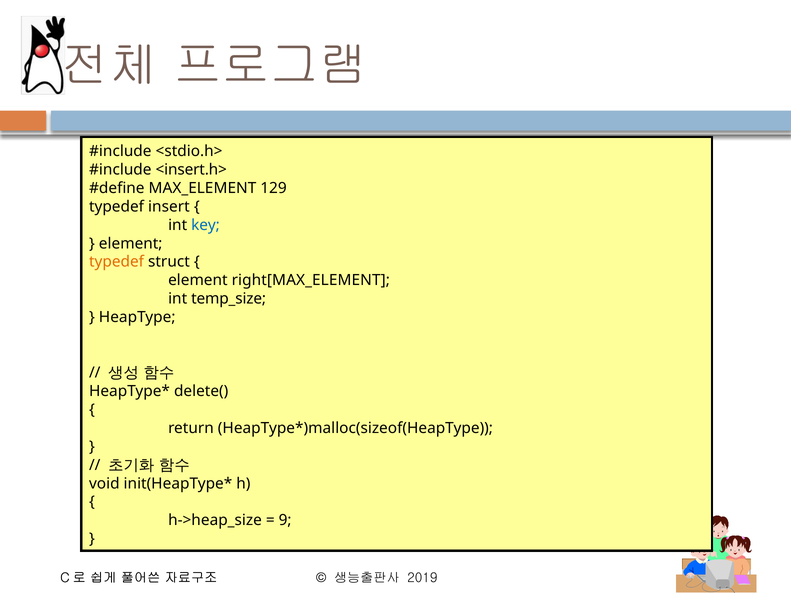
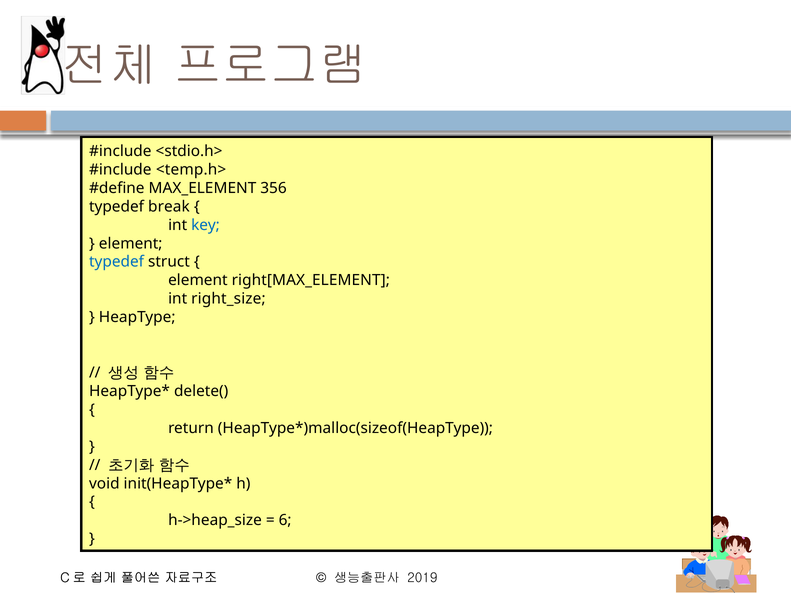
<insert.h>: <insert.h> -> <temp.h>
129: 129 -> 356
insert: insert -> break
typedef at (117, 262) colour: orange -> blue
temp_size: temp_size -> right_size
9: 9 -> 6
